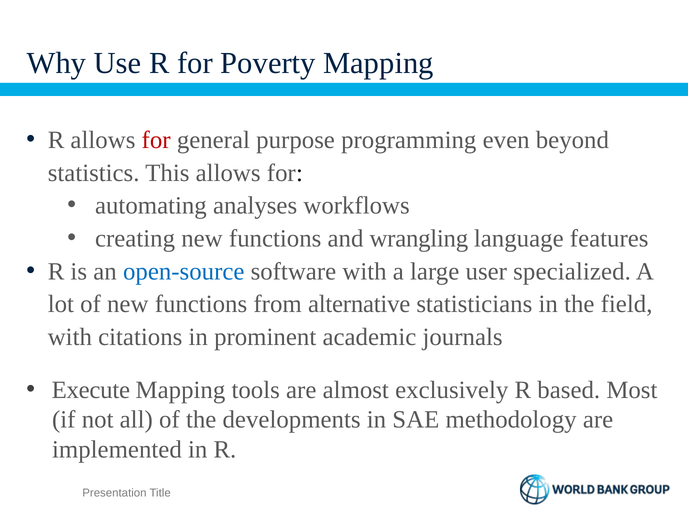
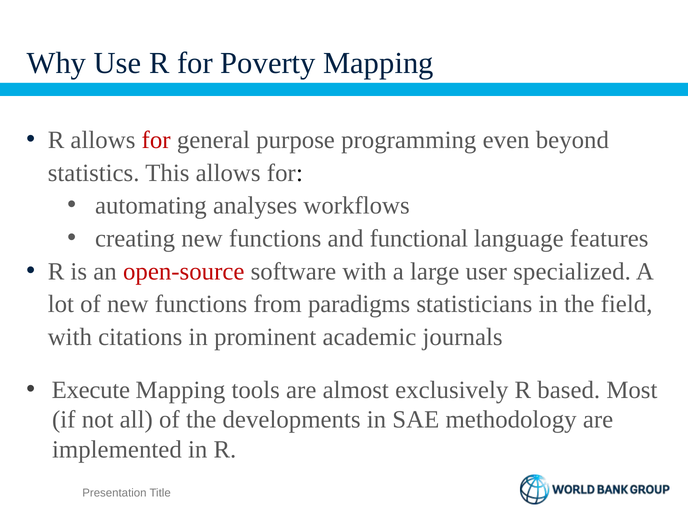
wrangling: wrangling -> functional
open-source colour: blue -> red
alternative: alternative -> paradigms
